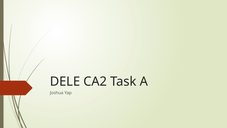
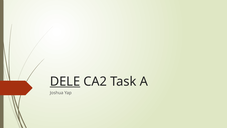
DELE underline: none -> present
